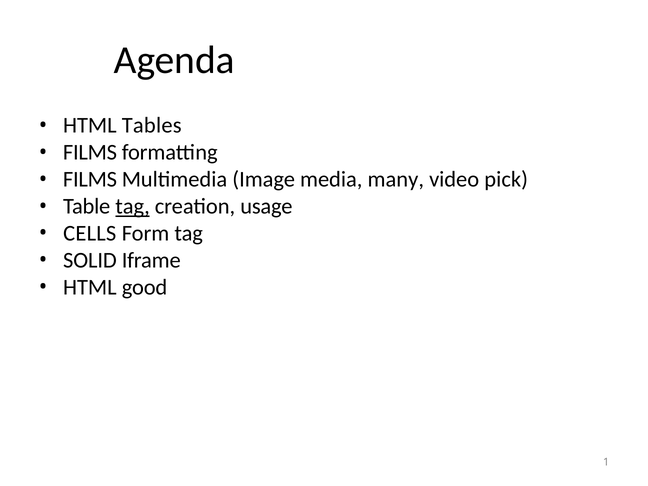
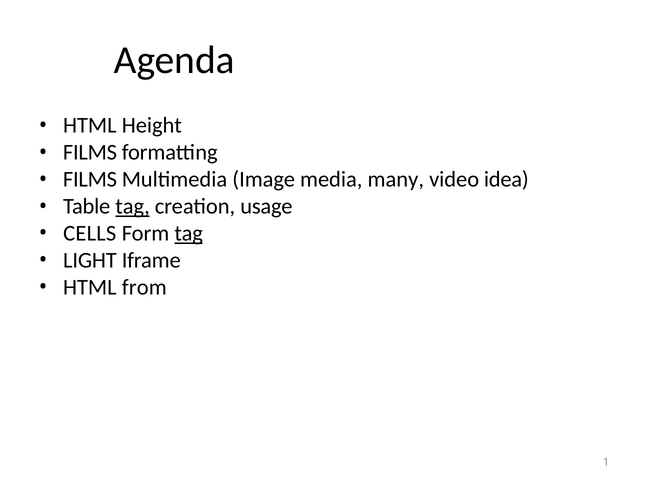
Tables: Tables -> Height
pick: pick -> idea
tag at (189, 233) underline: none -> present
SOLID: SOLID -> LIGHT
good: good -> from
